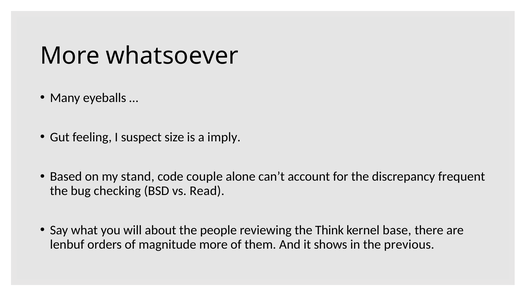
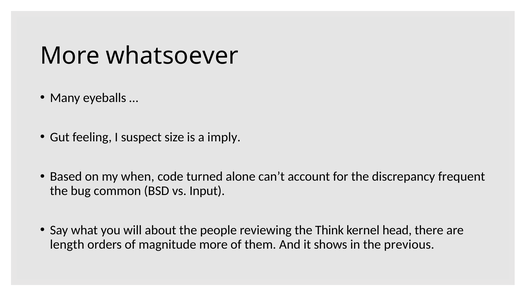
stand: stand -> when
couple: couple -> turned
checking: checking -> common
Read: Read -> Input
base: base -> head
lenbuf: lenbuf -> length
